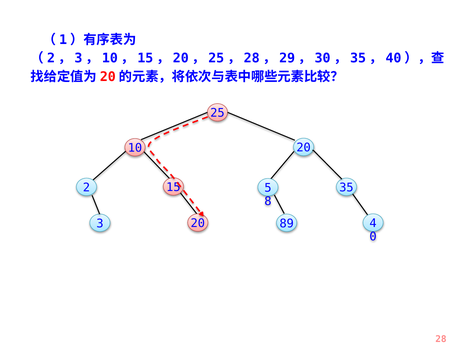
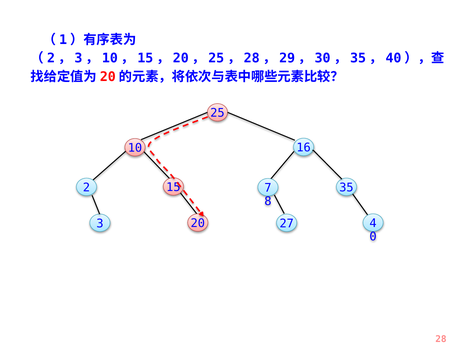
10 20: 20 -> 16
5: 5 -> 7
89: 89 -> 27
